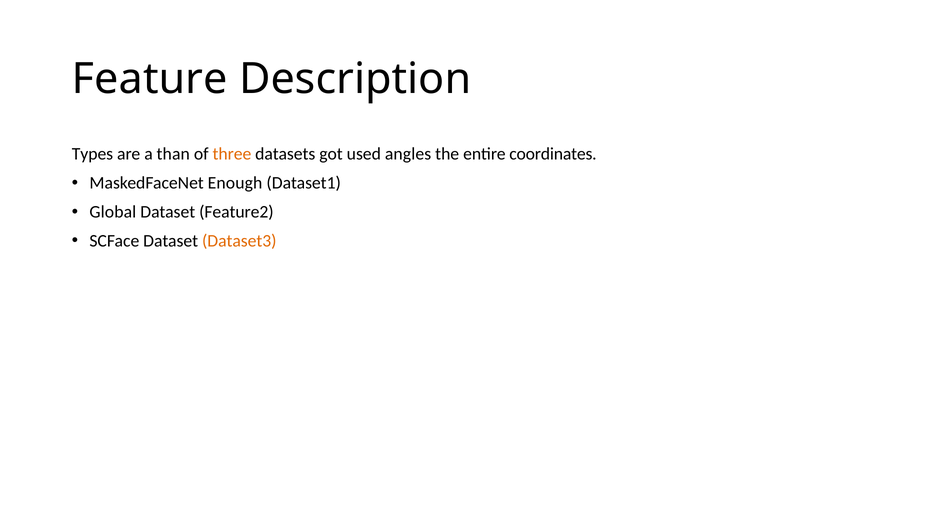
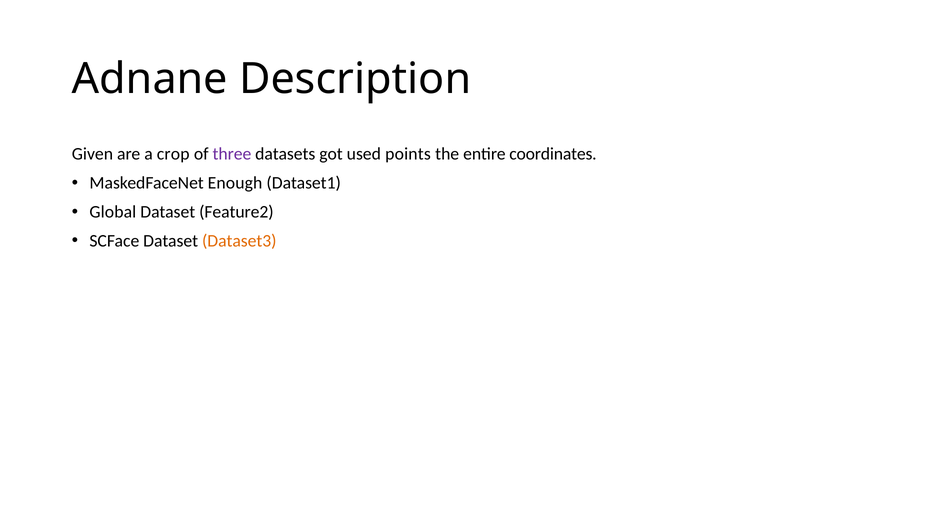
Feature: Feature -> Adnane
Types: Types -> Given
than: than -> crop
three colour: orange -> purple
angles: angles -> points
